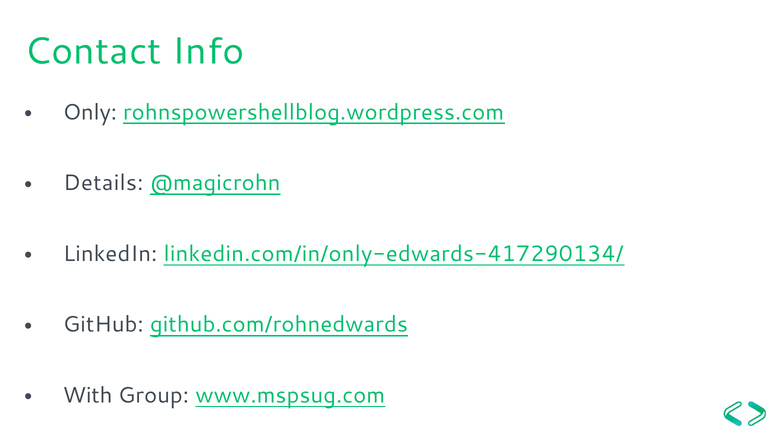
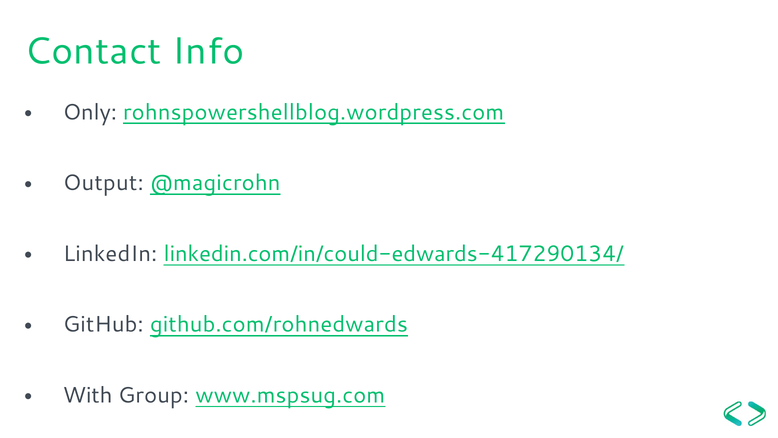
Details: Details -> Output
linkedin.com/in/only-edwards-417290134/: linkedin.com/in/only-edwards-417290134/ -> linkedin.com/in/could-edwards-417290134/
